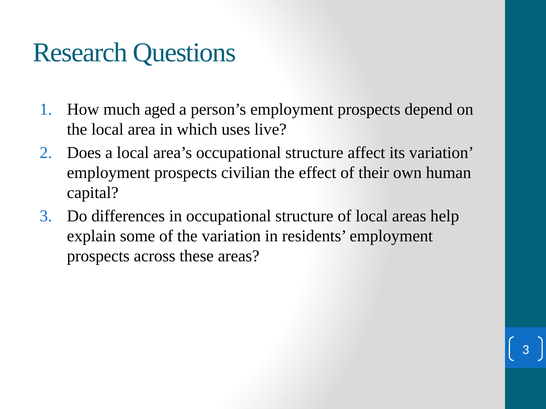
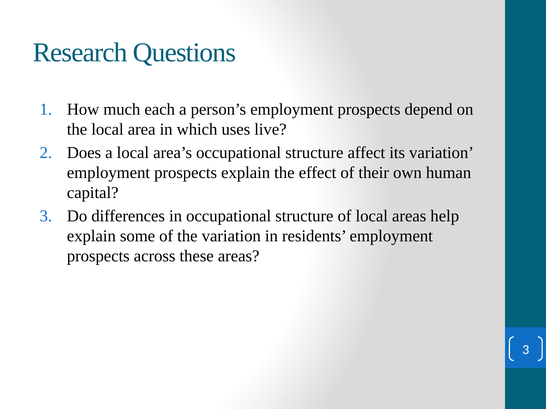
aged: aged -> each
prospects civilian: civilian -> explain
